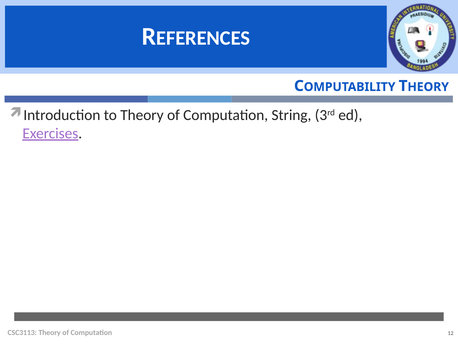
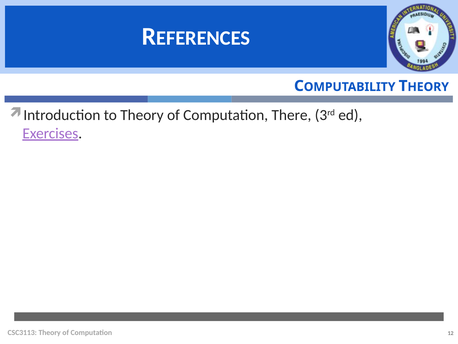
String: String -> There
